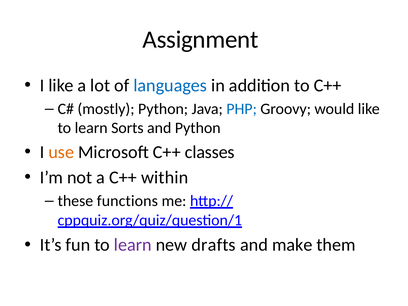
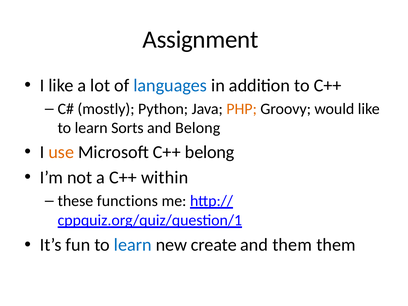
PHP colour: blue -> orange
and Python: Python -> Belong
C++ classes: classes -> belong
learn at (133, 245) colour: purple -> blue
drafts: drafts -> create
and make: make -> them
